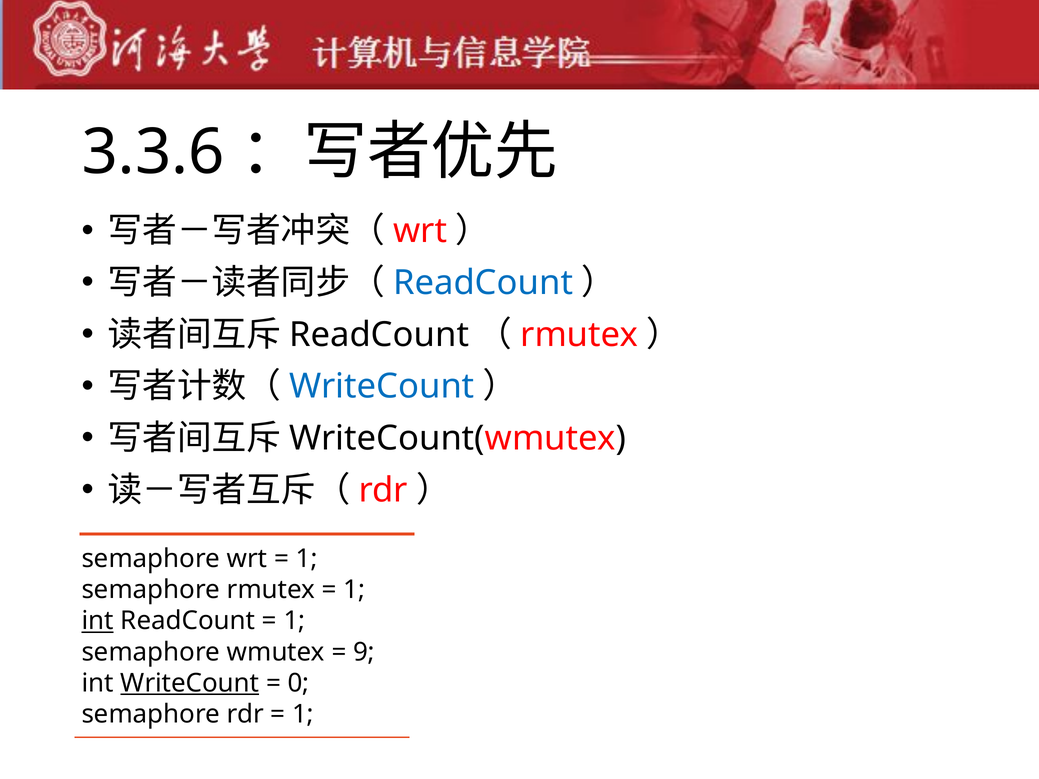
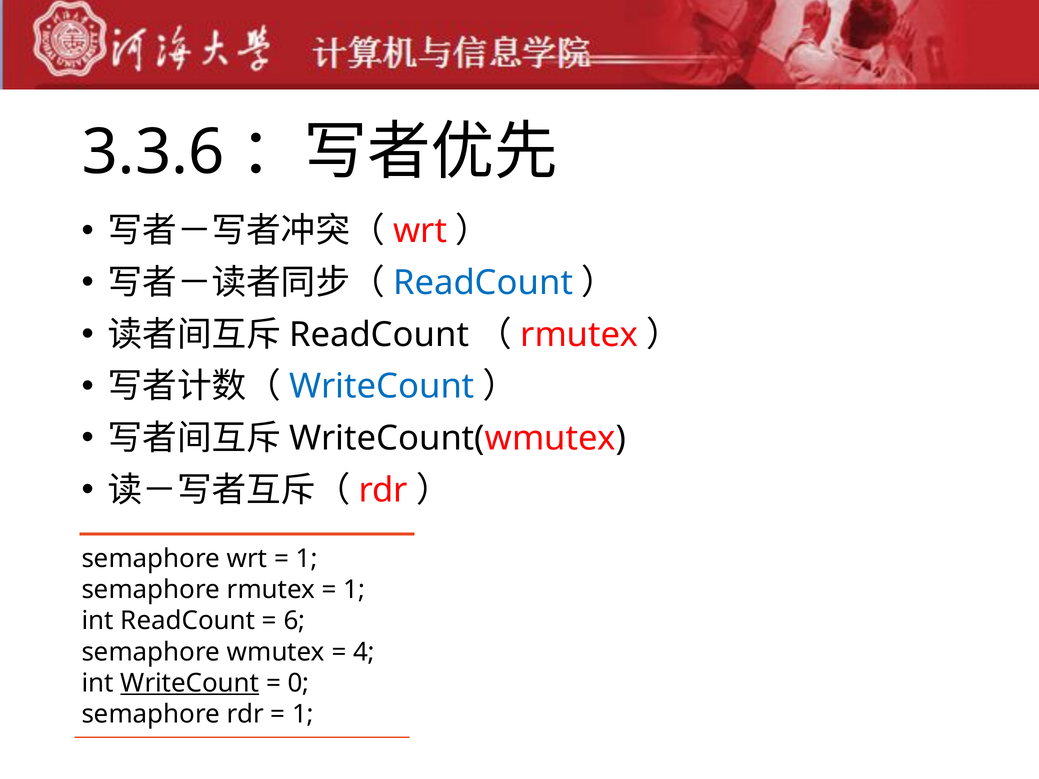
int at (98, 621) underline: present -> none
1 at (294, 621): 1 -> 6
9: 9 -> 4
